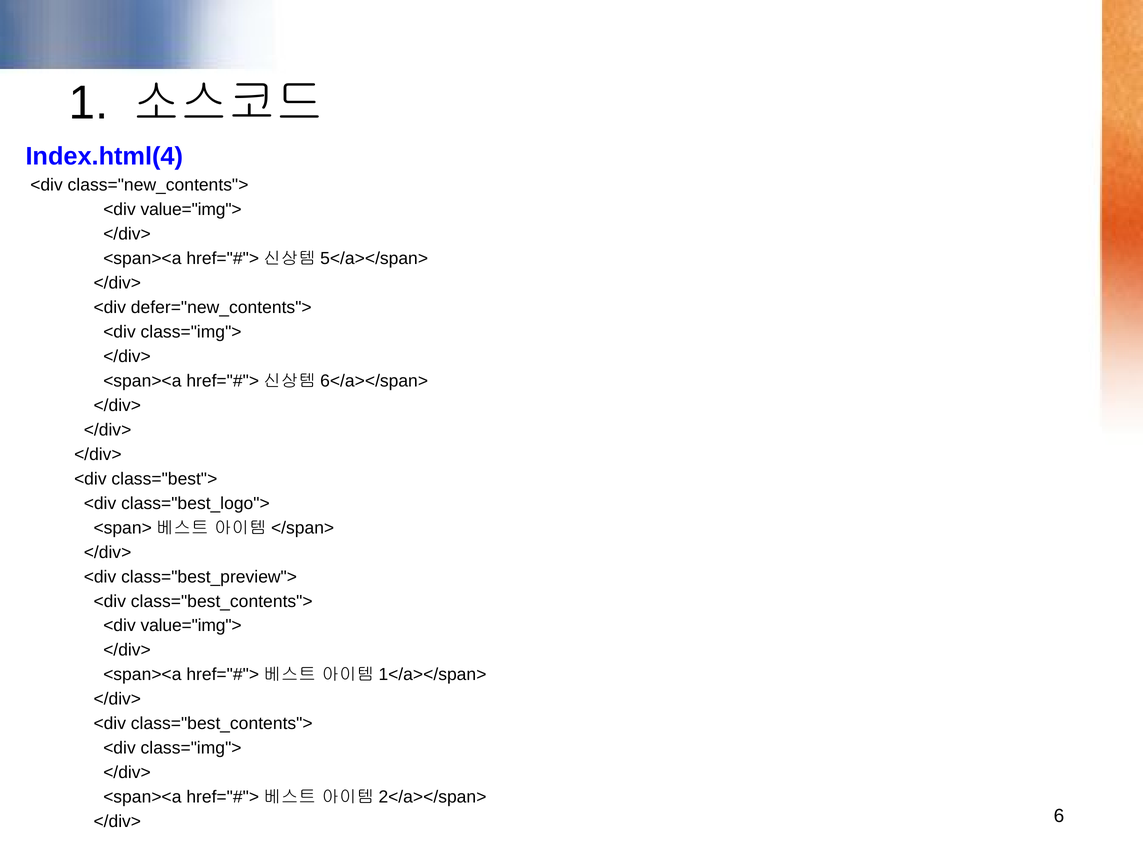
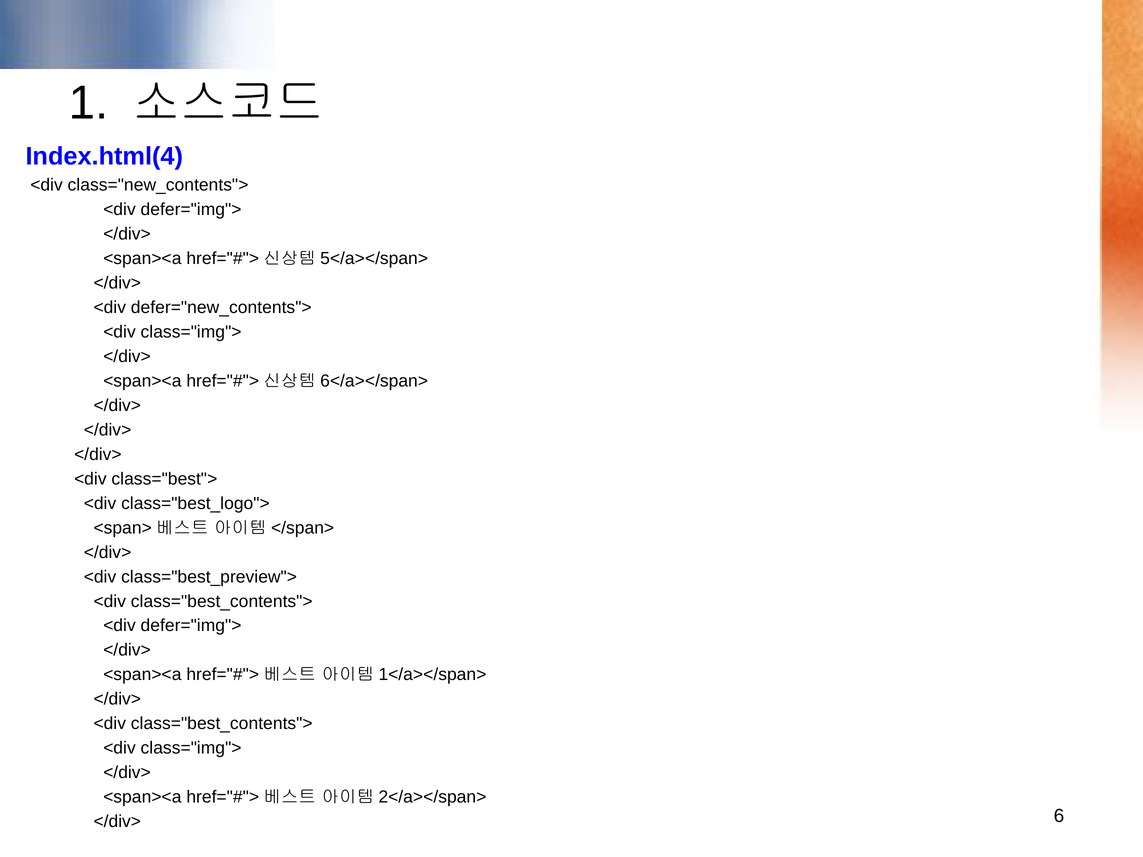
value="img"> at (191, 210): value="img"> -> defer="img">
value="img"> at (191, 626): value="img"> -> defer="img">
